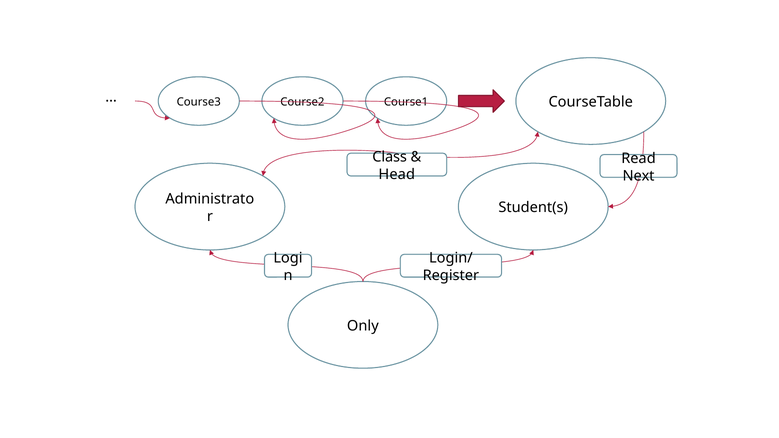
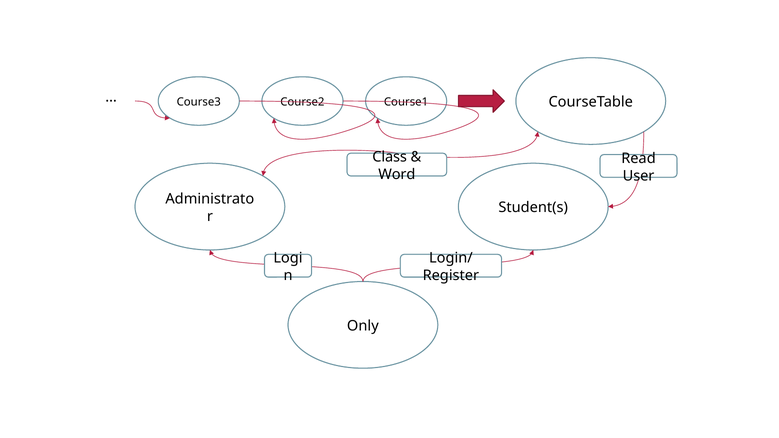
Head: Head -> Word
Next: Next -> User
